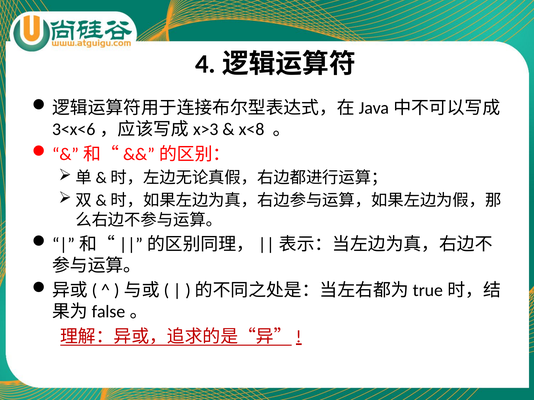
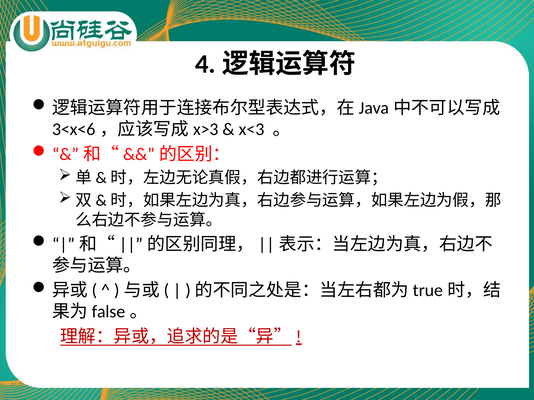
x<8: x<8 -> x<3
